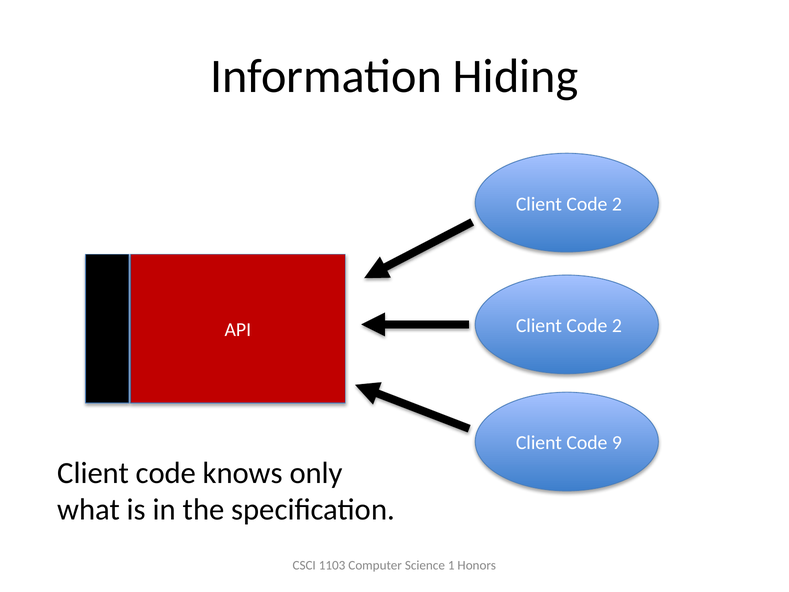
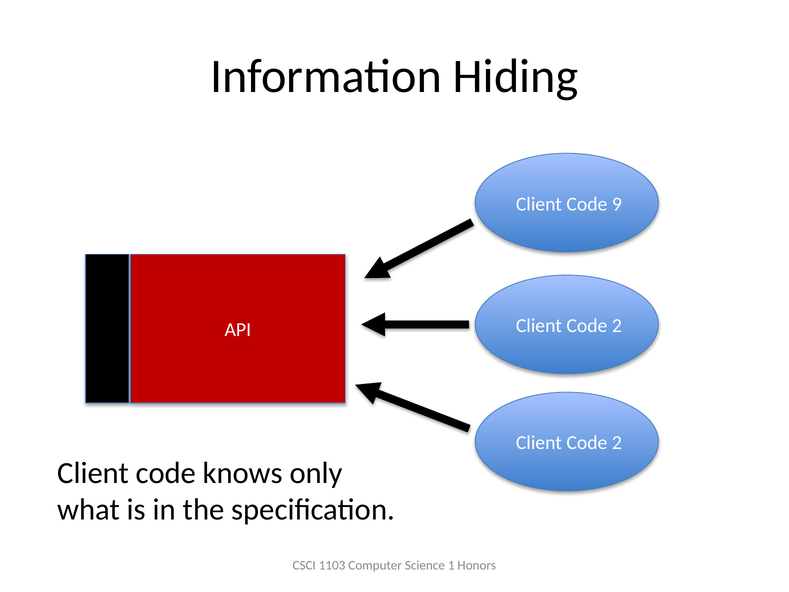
2 at (617, 204): 2 -> 9
9 at (617, 443): 9 -> 2
